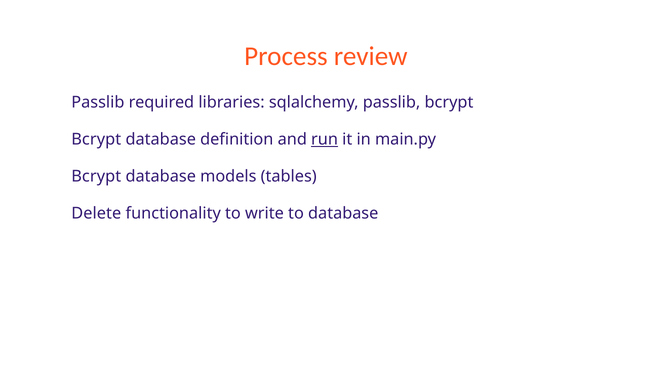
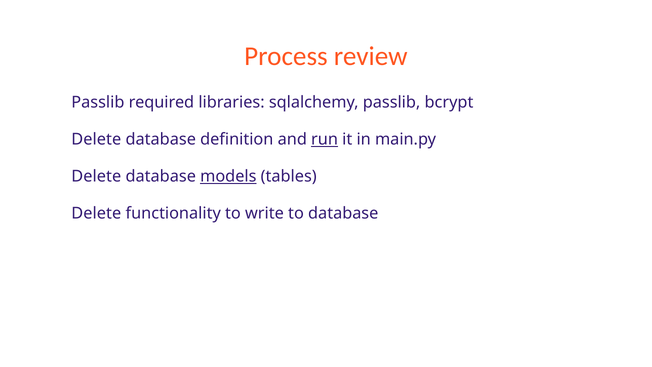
Bcrypt at (96, 139): Bcrypt -> Delete
Bcrypt at (96, 176): Bcrypt -> Delete
models underline: none -> present
